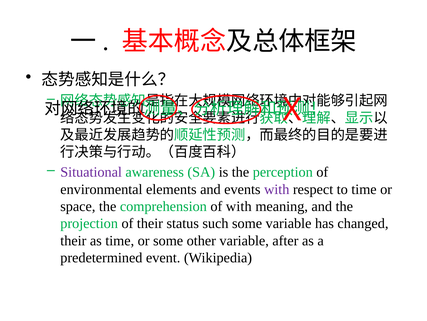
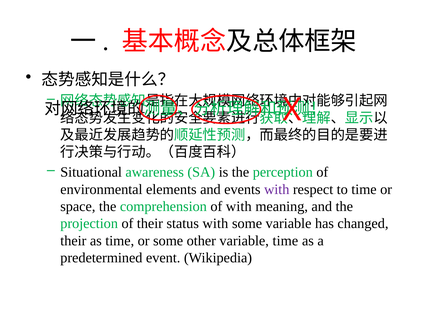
Situational colour: purple -> black
status such: such -> with
variable after: after -> time
